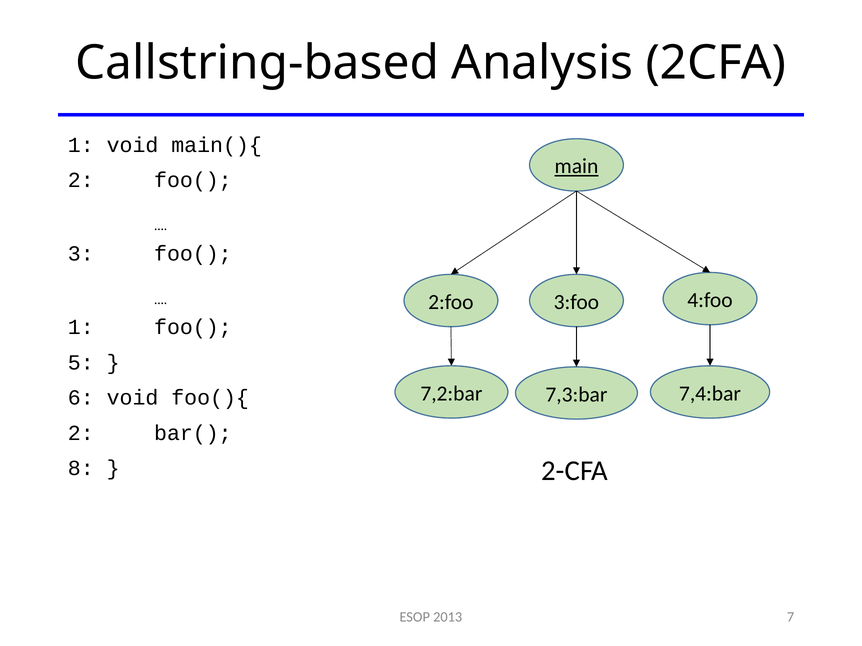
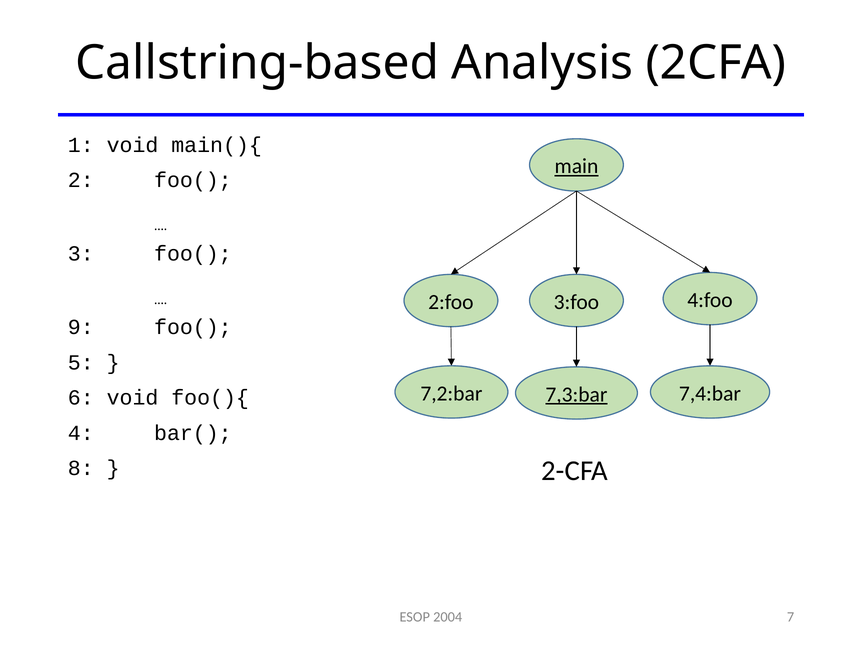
1 at (81, 328): 1 -> 9
7,3:bar underline: none -> present
2 at (81, 433): 2 -> 4
2013: 2013 -> 2004
